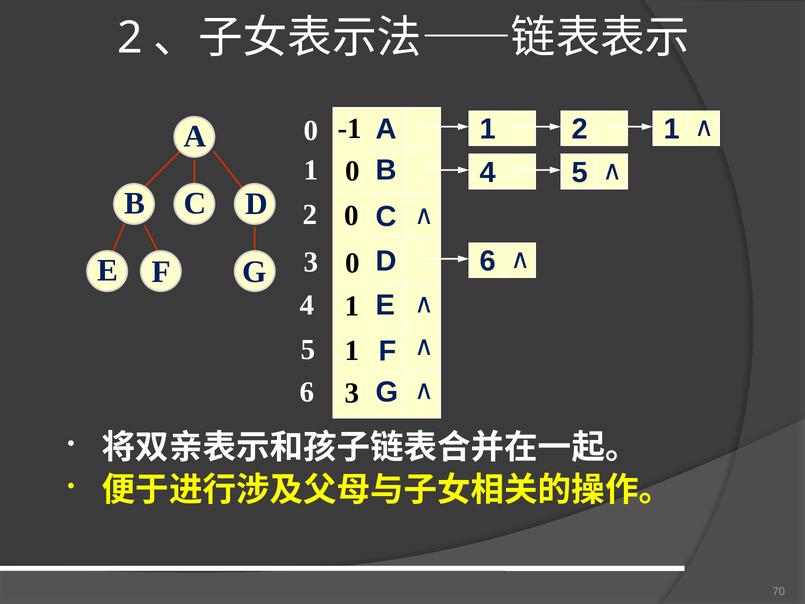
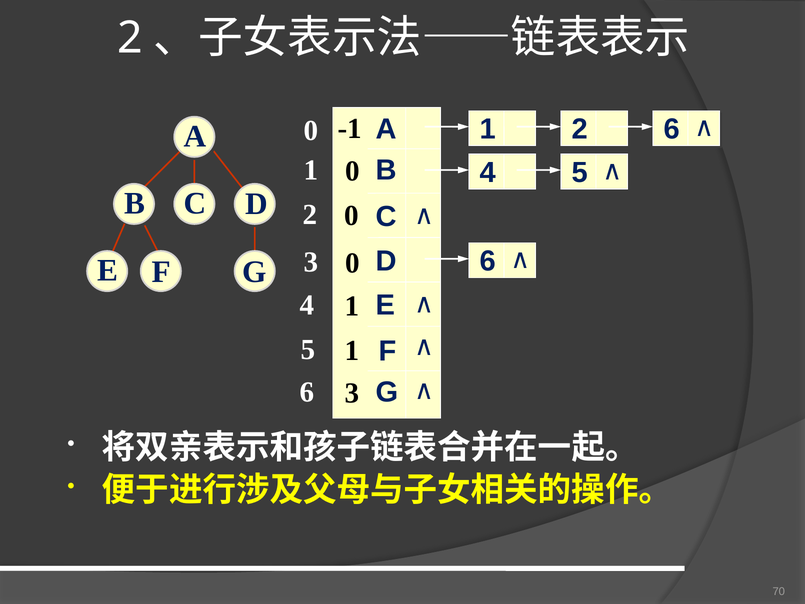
2 1: 1 -> 6
